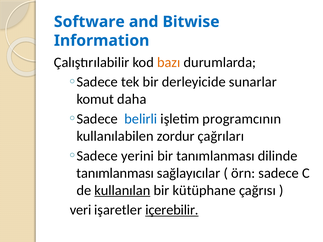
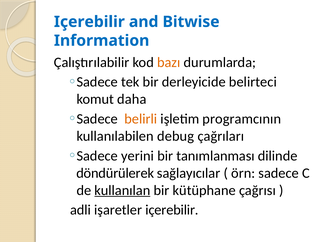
Software at (89, 22): Software -> Içerebilir
sunarlar: sunarlar -> belirteci
belirli colour: blue -> orange
zordur: zordur -> debug
tanımlanması at (115, 173): tanımlanması -> döndürülerek
veri: veri -> adli
içerebilir at (172, 210) underline: present -> none
